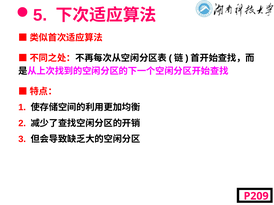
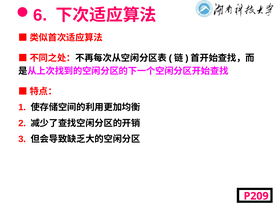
5: 5 -> 6
